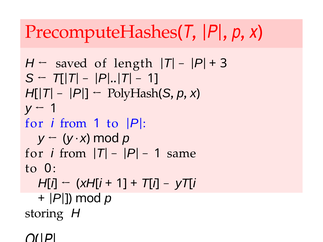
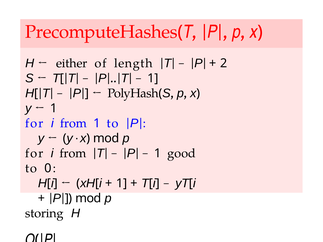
saved: saved -> either
3: 3 -> 2
same: same -> good
